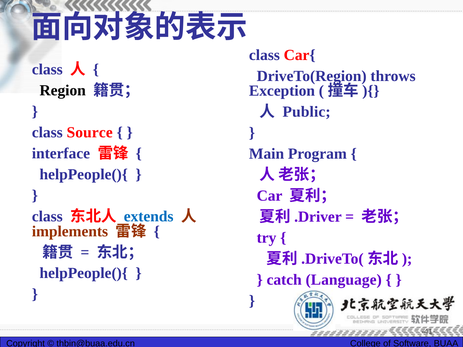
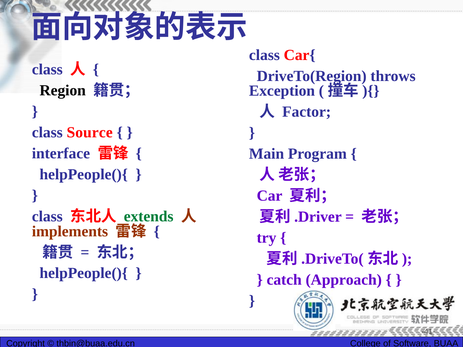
Public: Public -> Factor
extends colour: blue -> green
Language: Language -> Approach
